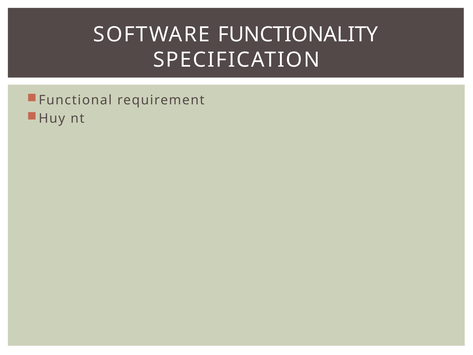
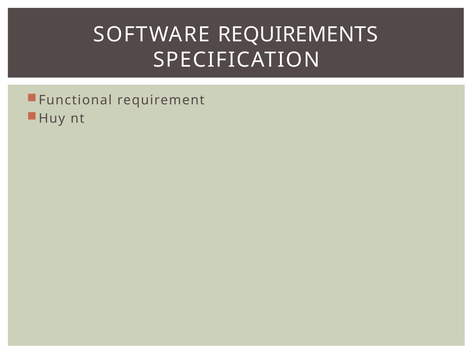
FUNCTIONALITY: FUNCTIONALITY -> REQUIREMENTS
